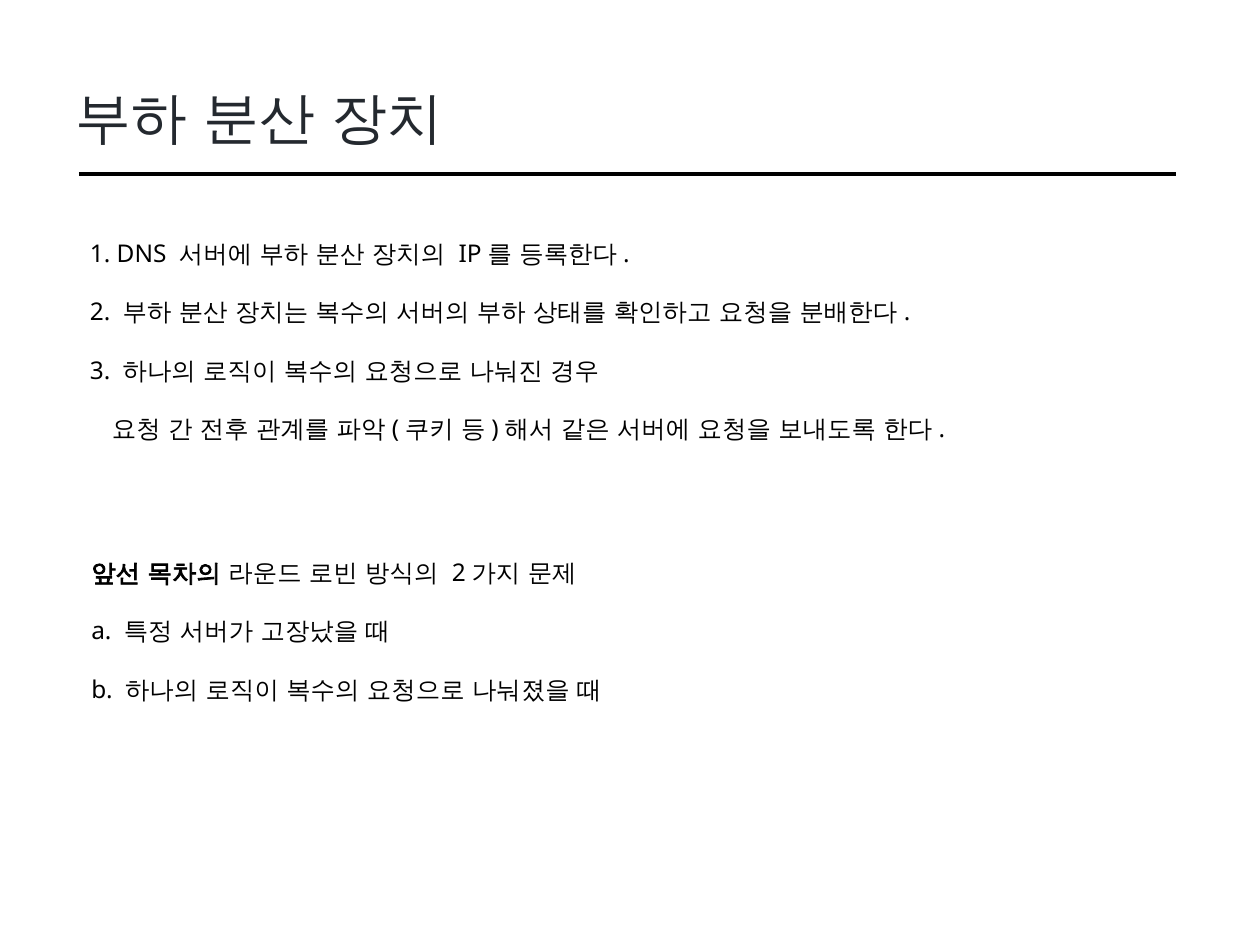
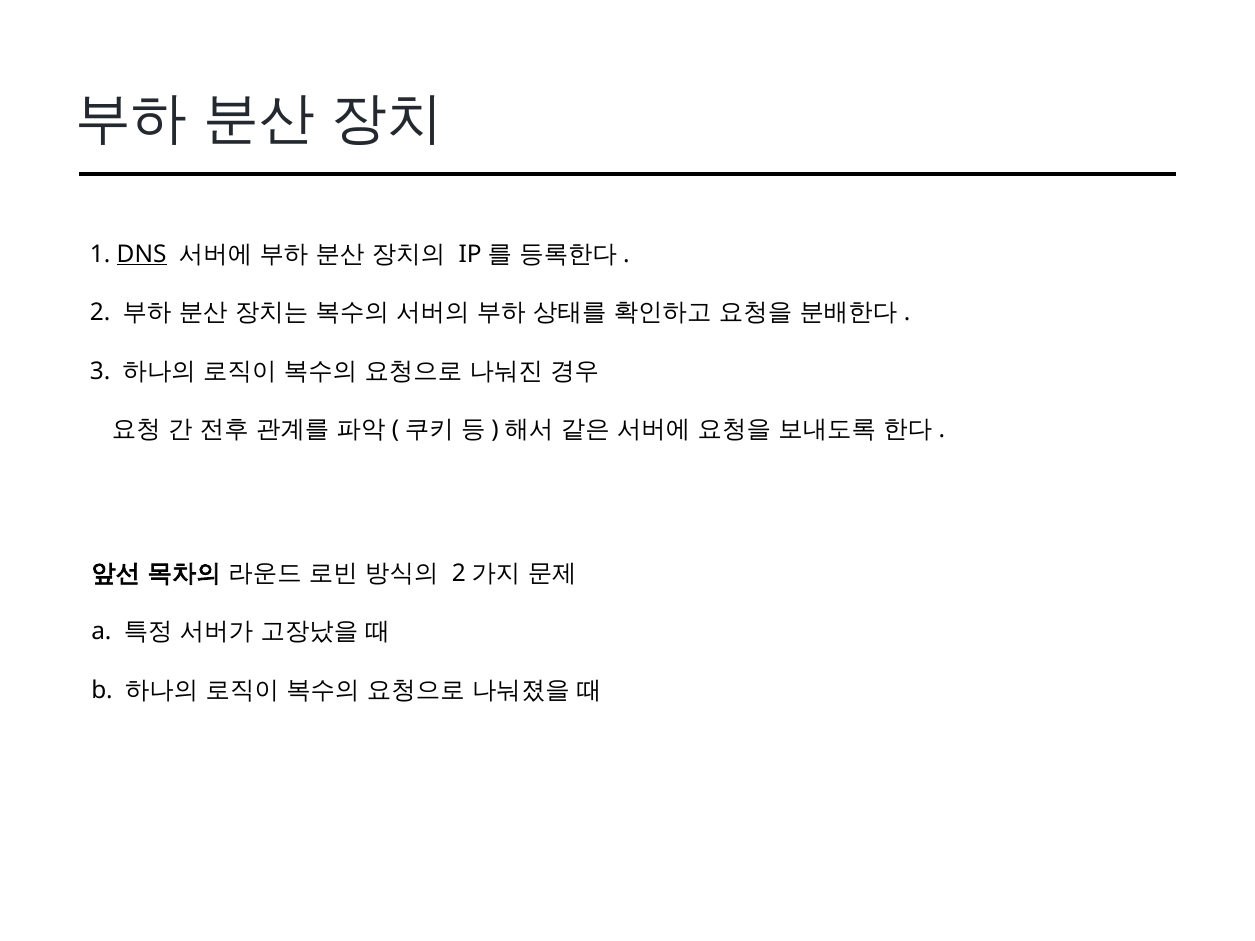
DNS underline: none -> present
